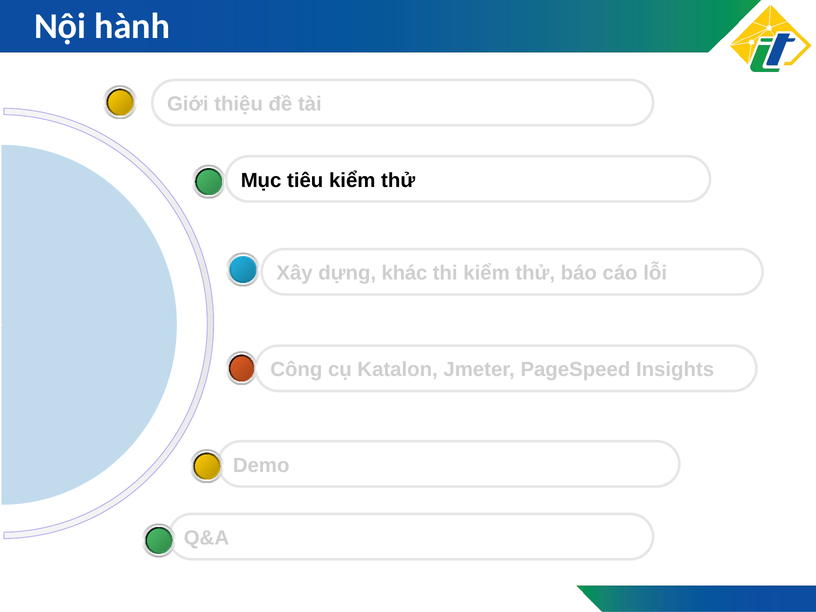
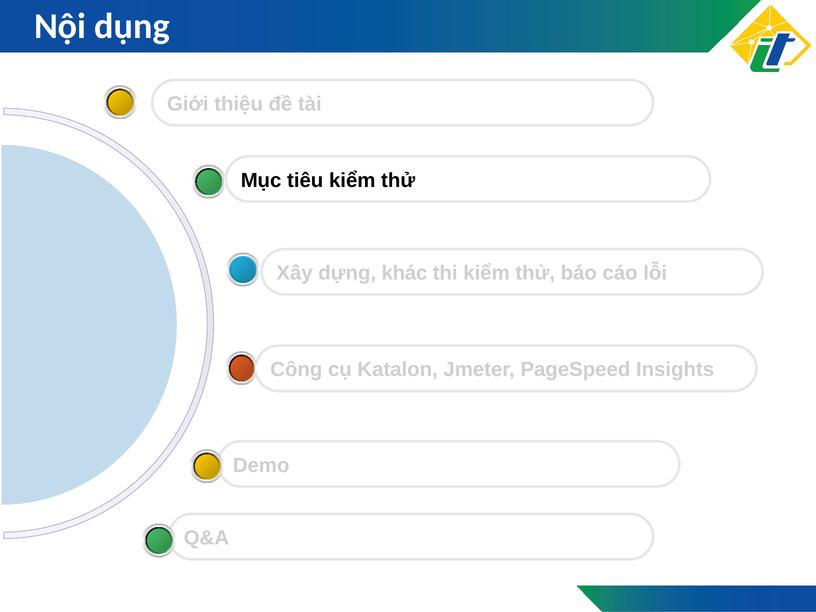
hành: hành -> dụng
